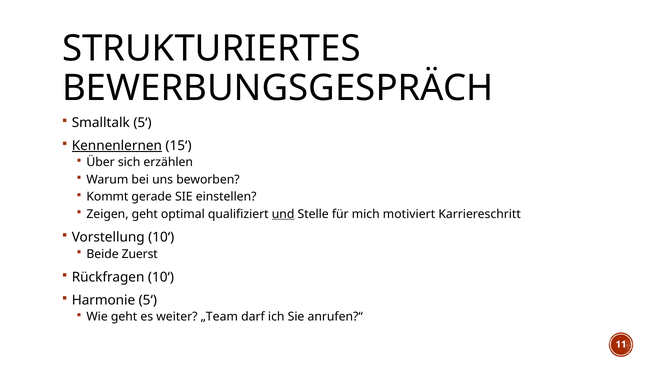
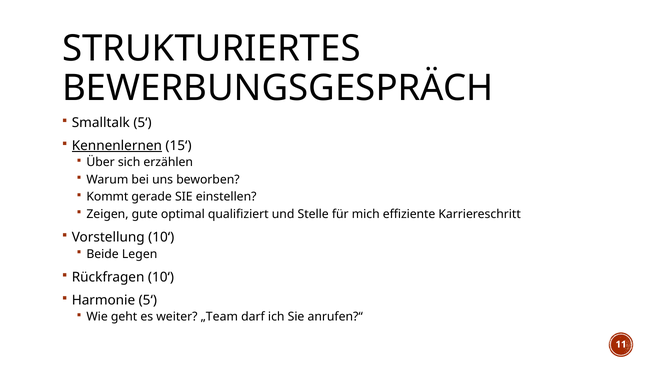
Zeigen geht: geht -> gute
und underline: present -> none
motiviert: motiviert -> effiziente
Zuerst: Zuerst -> Legen
